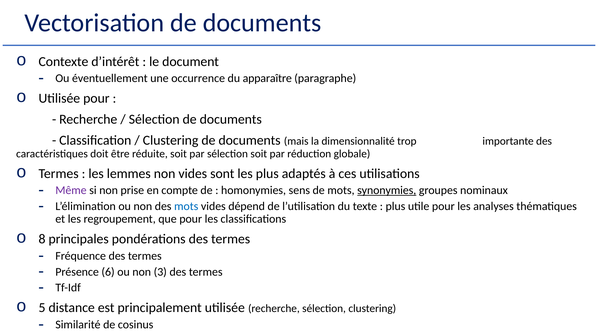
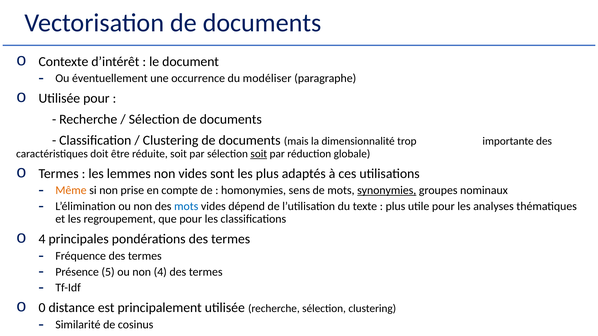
apparaître: apparaître -> modéliser
soit at (259, 154) underline: none -> present
Même colour: purple -> orange
8 at (42, 239): 8 -> 4
6: 6 -> 5
non 3: 3 -> 4
5: 5 -> 0
